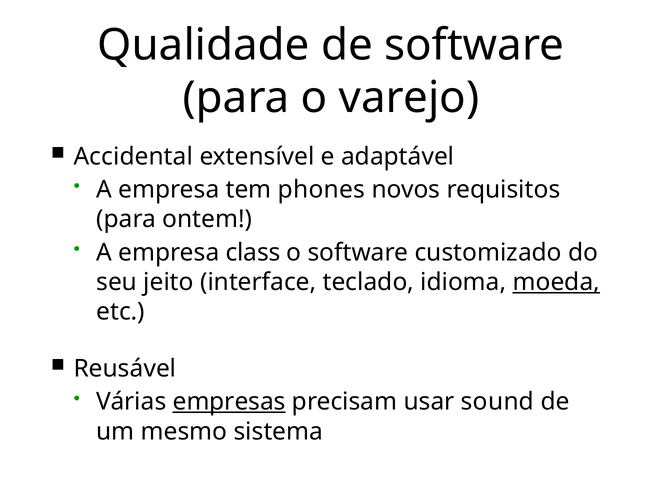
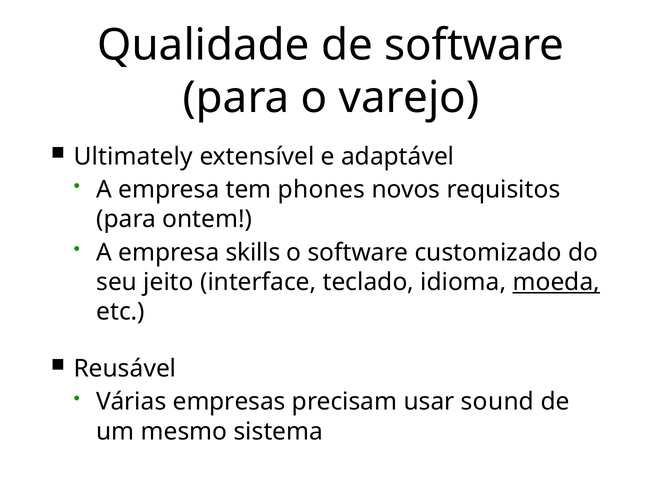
Accidental: Accidental -> Ultimately
class: class -> skills
empresas underline: present -> none
